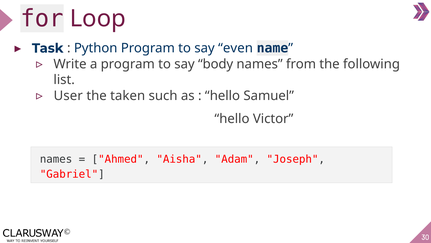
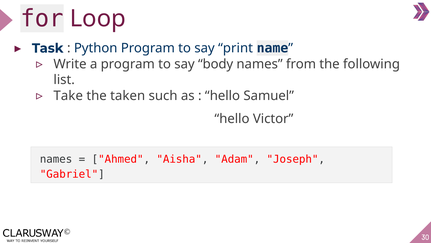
even: even -> print
User: User -> Take
